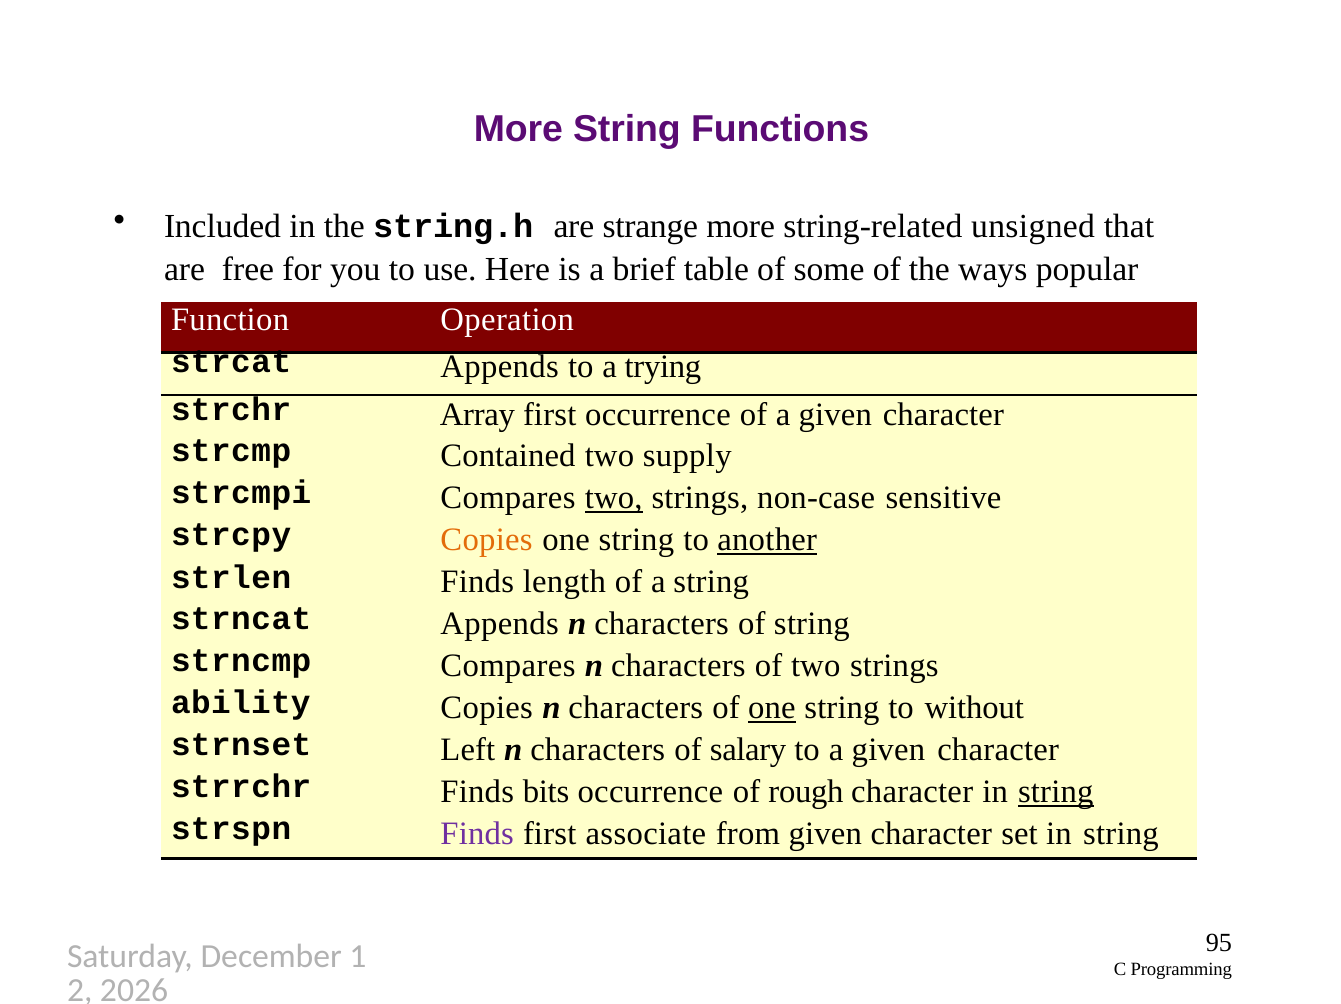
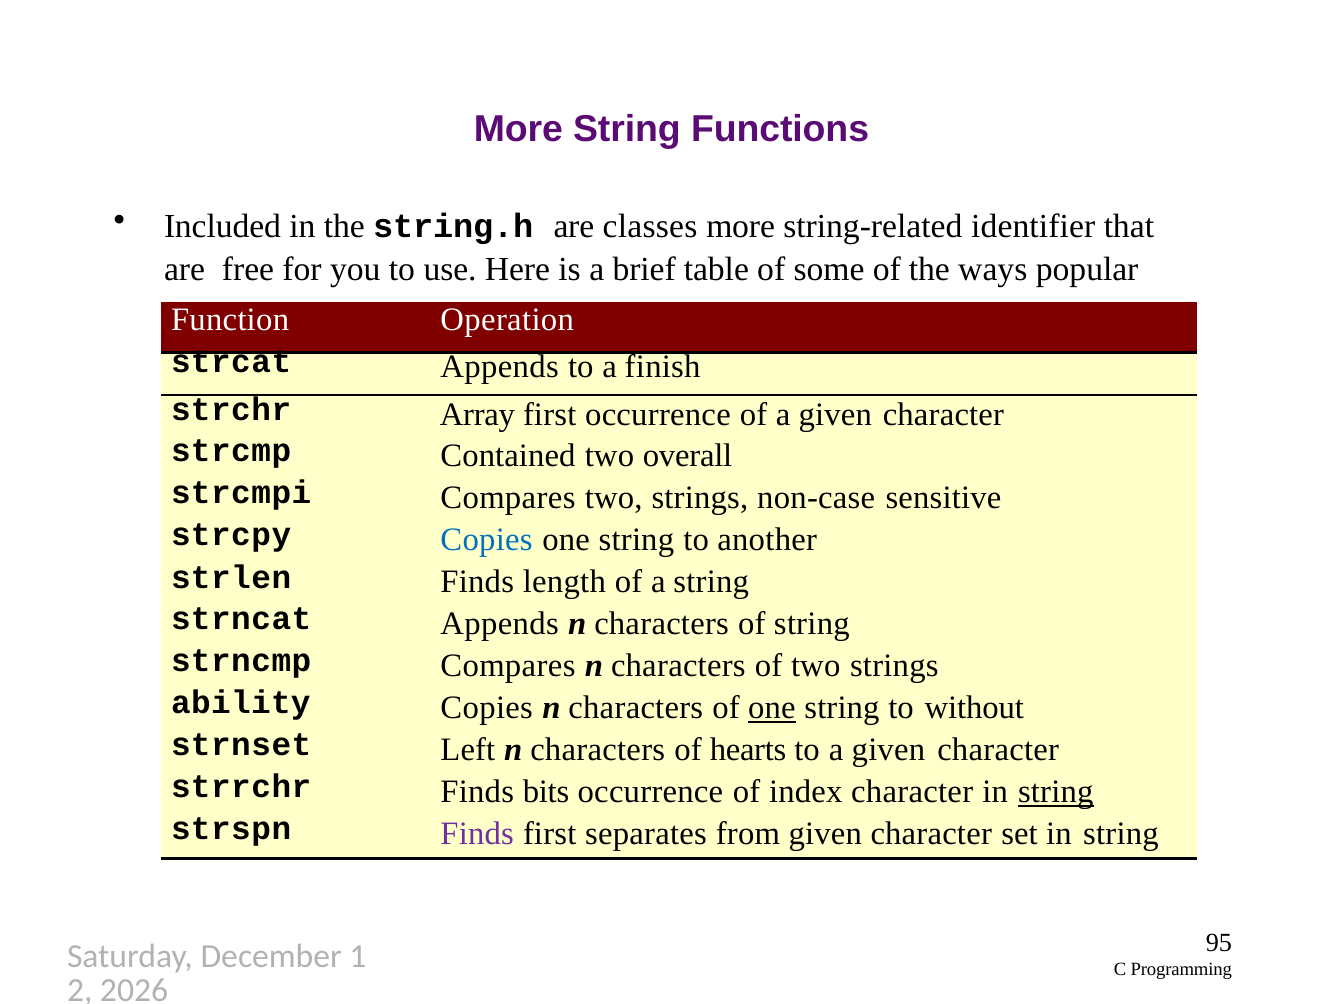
strange: strange -> classes
unsigned: unsigned -> identifier
trying: trying -> finish
supply: supply -> overall
two at (614, 498) underline: present -> none
Copies at (487, 540) colour: orange -> blue
another underline: present -> none
salary: salary -> hearts
rough: rough -> index
associate: associate -> separates
